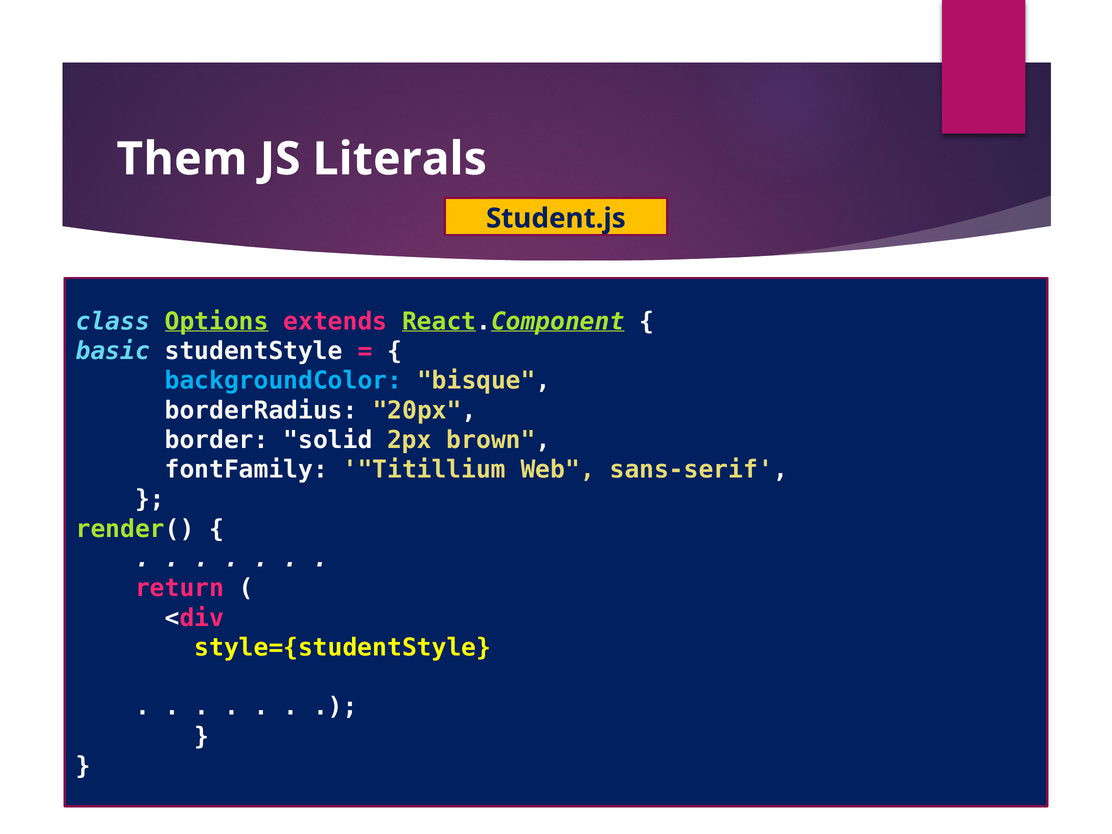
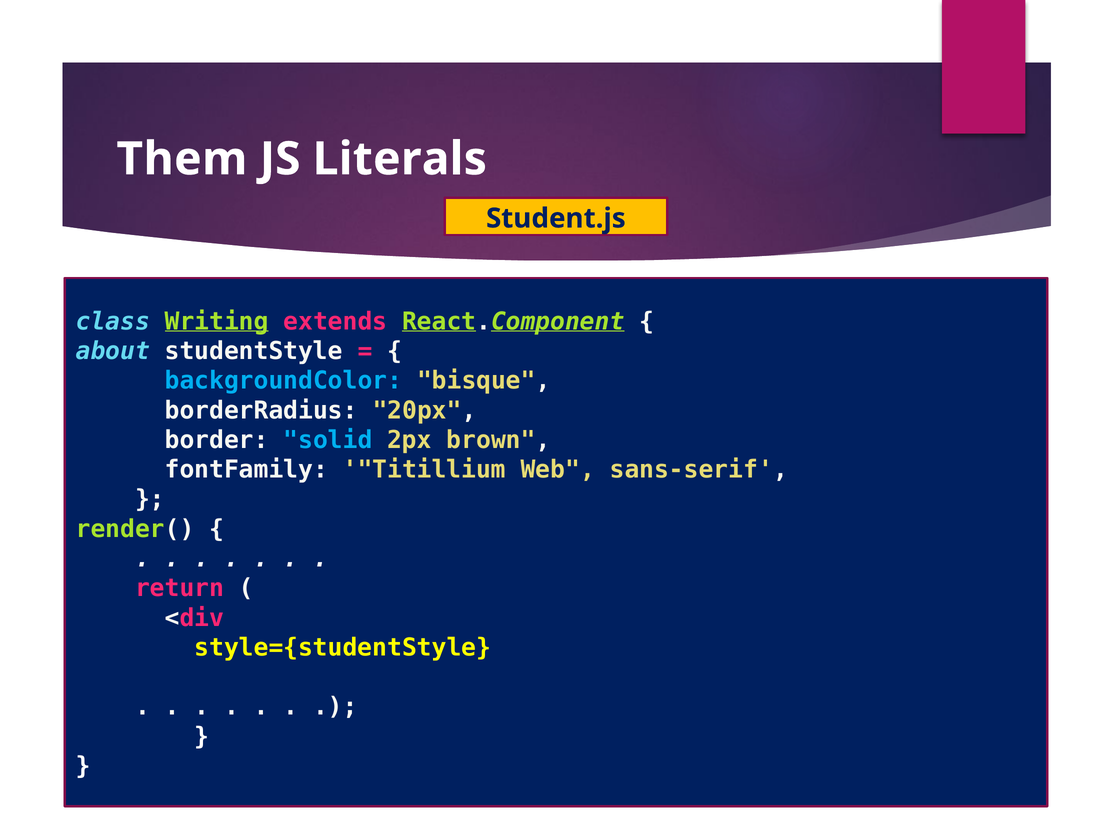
Options: Options -> Writing
basic: basic -> about
solid colour: white -> light blue
